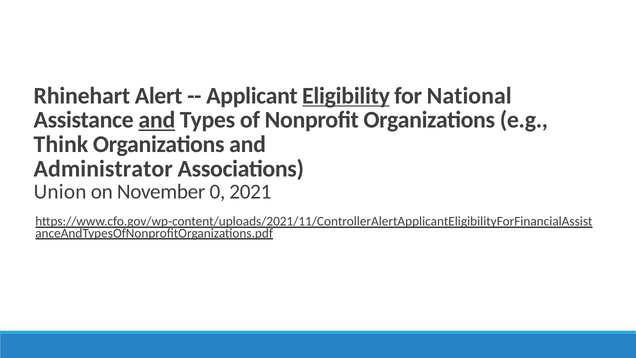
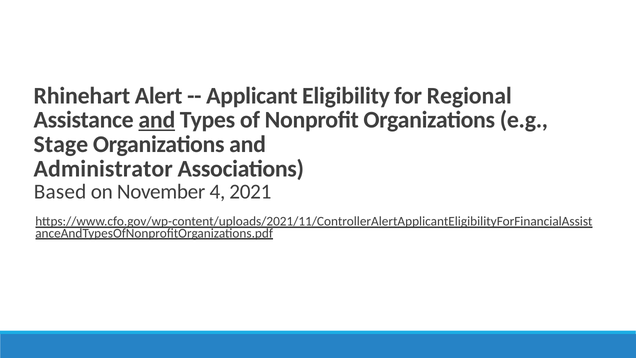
Eligibility underline: present -> none
National: National -> Regional
Think: Think -> Stage
Union: Union -> Based
0: 0 -> 4
